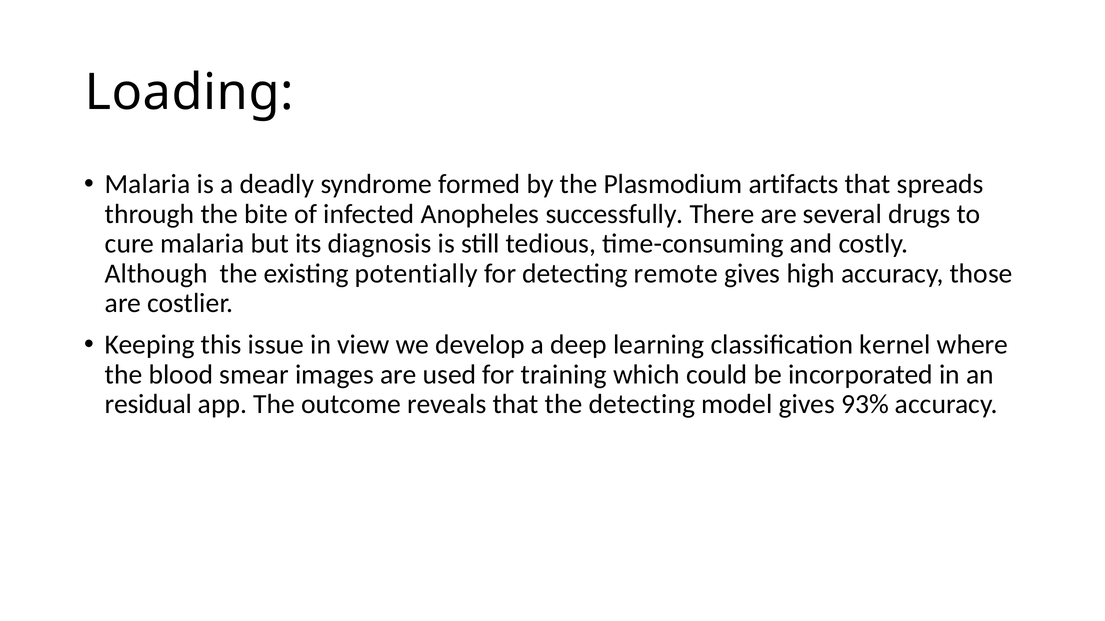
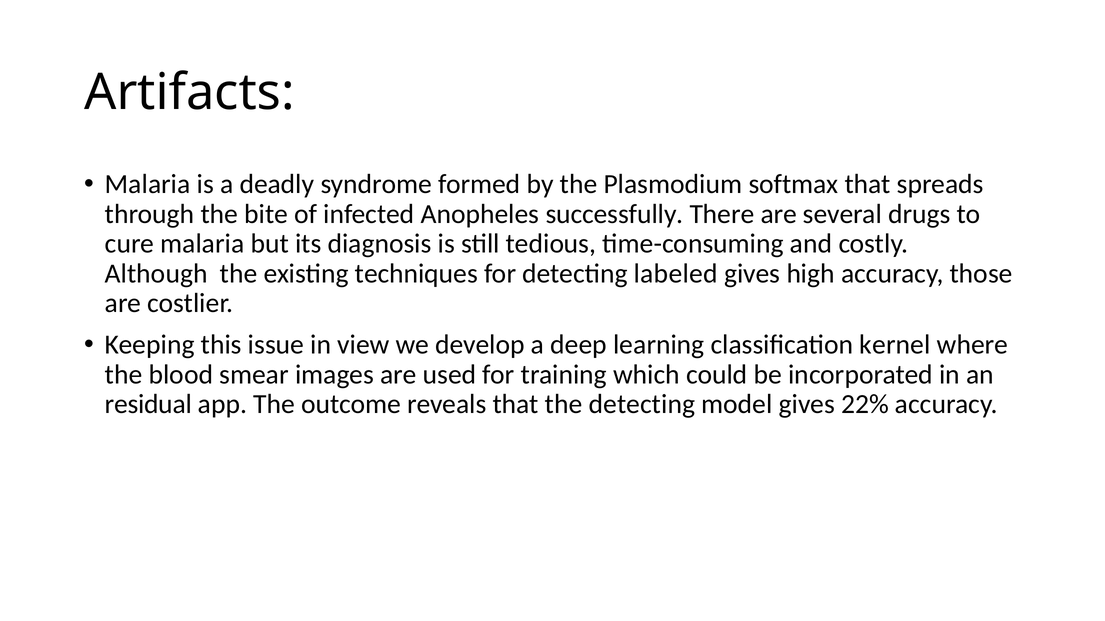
Loading: Loading -> Artifacts
artifacts: artifacts -> softmax
potentially: potentially -> techniques
remote: remote -> labeled
93%: 93% -> 22%
